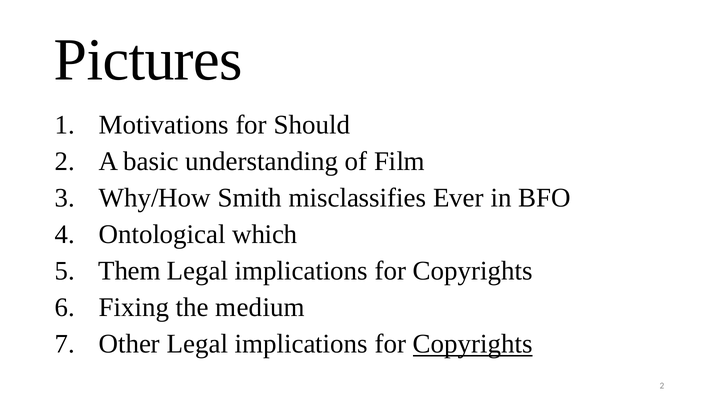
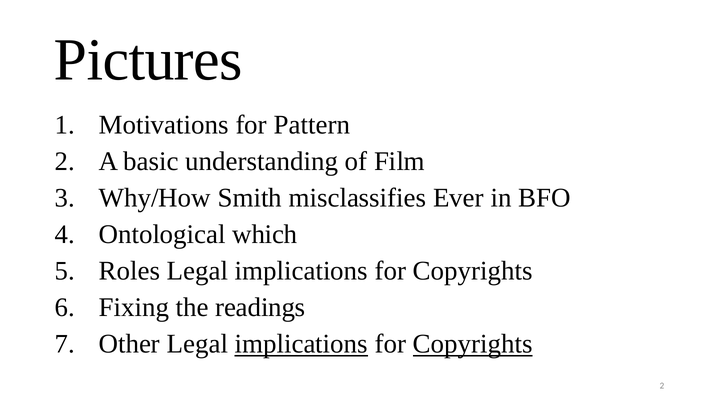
Should: Should -> Pattern
Them: Them -> Roles
medium: medium -> readings
implications at (301, 344) underline: none -> present
